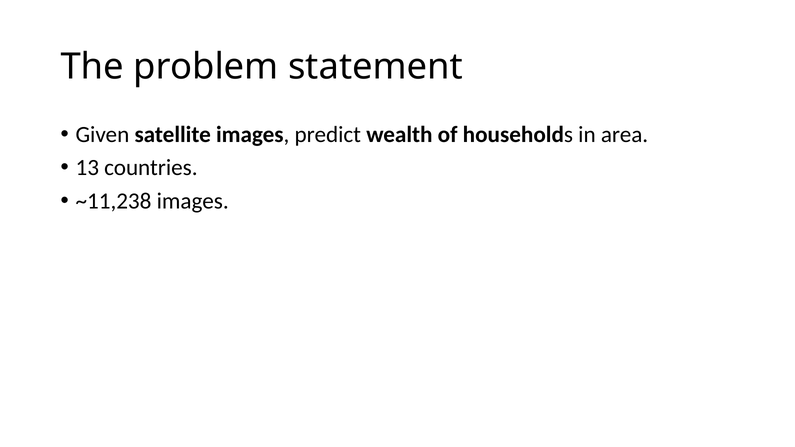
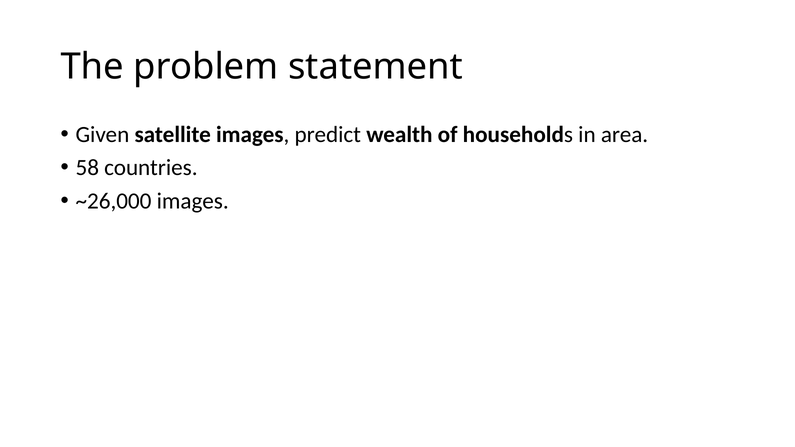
13: 13 -> 58
~11,238: ~11,238 -> ~26,000
